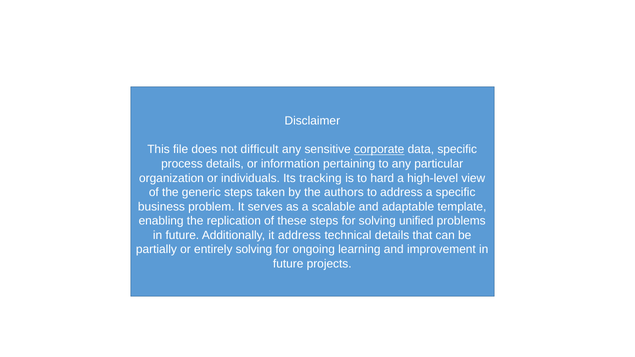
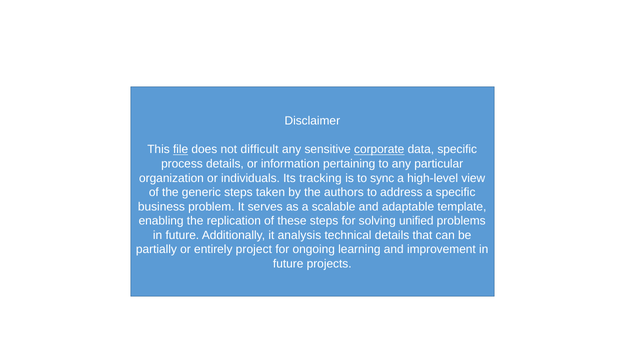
file underline: none -> present
hard: hard -> sync
it address: address -> analysis
entirely solving: solving -> project
